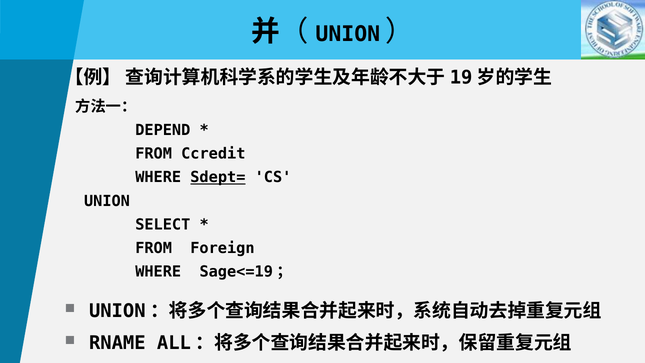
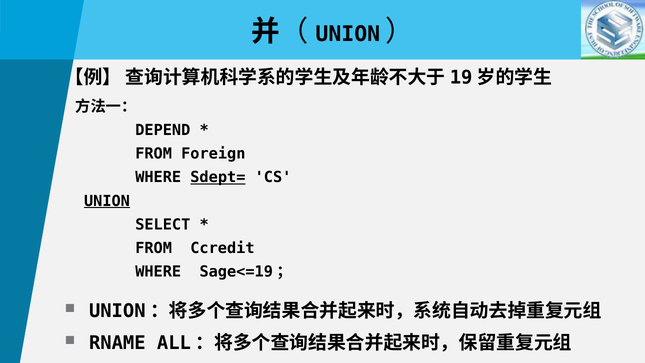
Ccredit: Ccredit -> Foreign
UNION at (107, 201) underline: none -> present
Foreign: Foreign -> Ccredit
